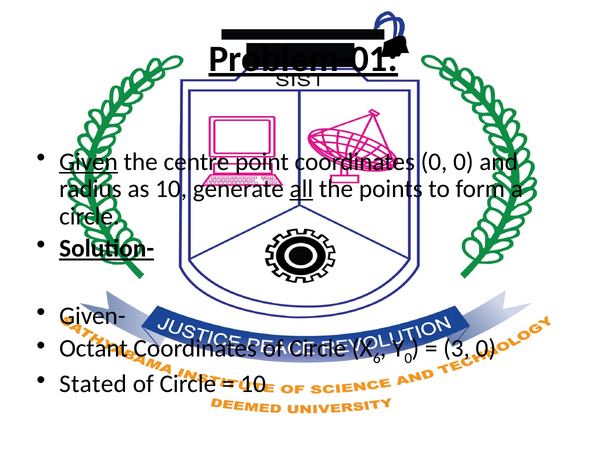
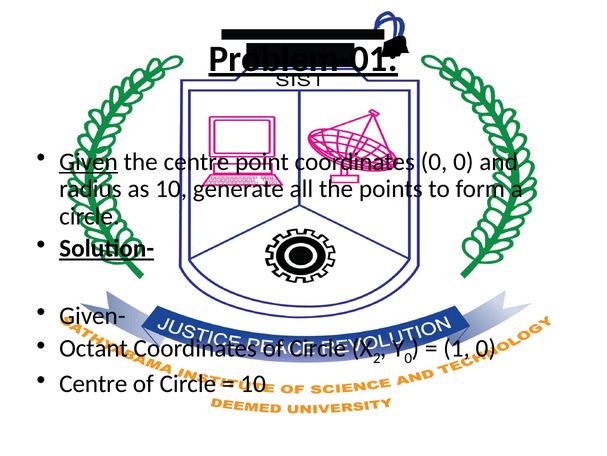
all underline: present -> none
6: 6 -> 2
3: 3 -> 1
Stated at (93, 383): Stated -> Centre
